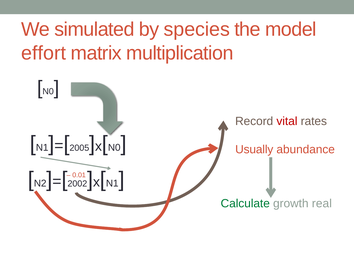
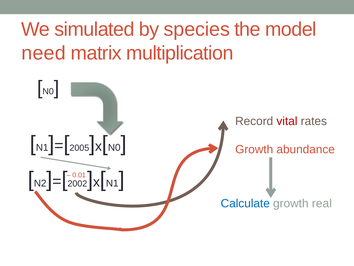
effort: effort -> need
Usually at (254, 149): Usually -> Growth
Calculate colour: green -> blue
